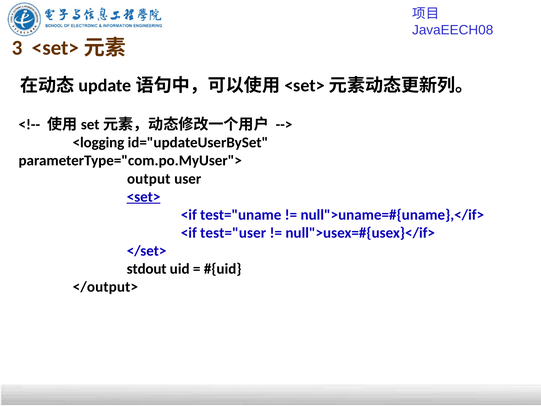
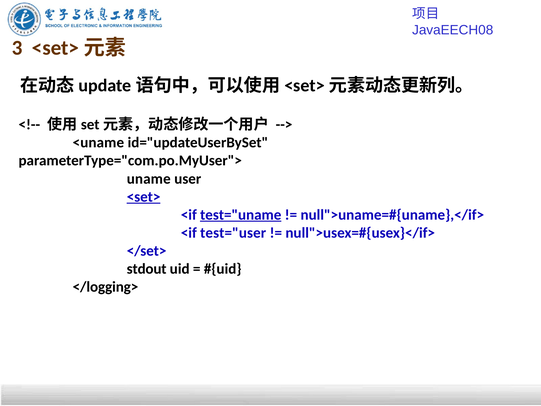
<logging: <logging -> <uname
output: output -> uname
test="uname underline: none -> present
</output>: </output> -> </logging>
